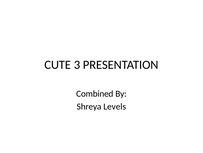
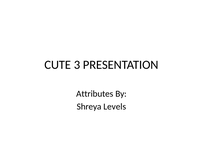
Combined: Combined -> Attributes
